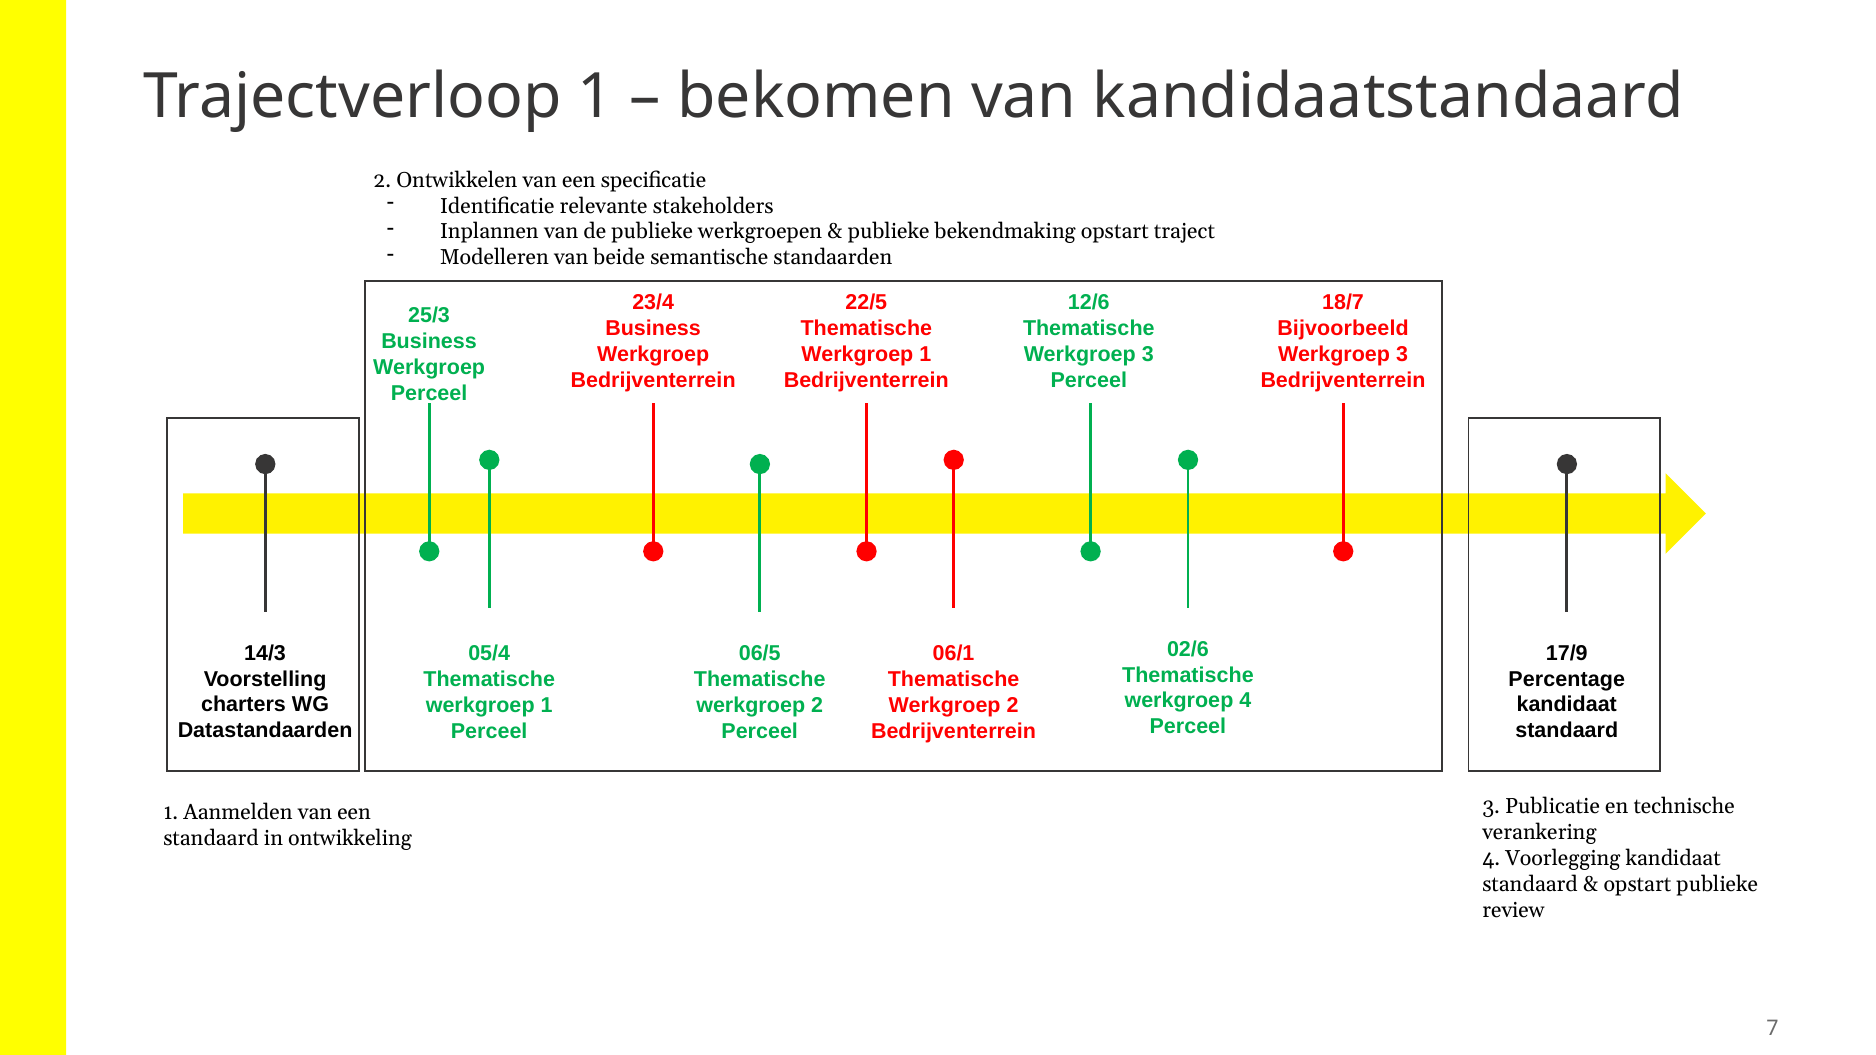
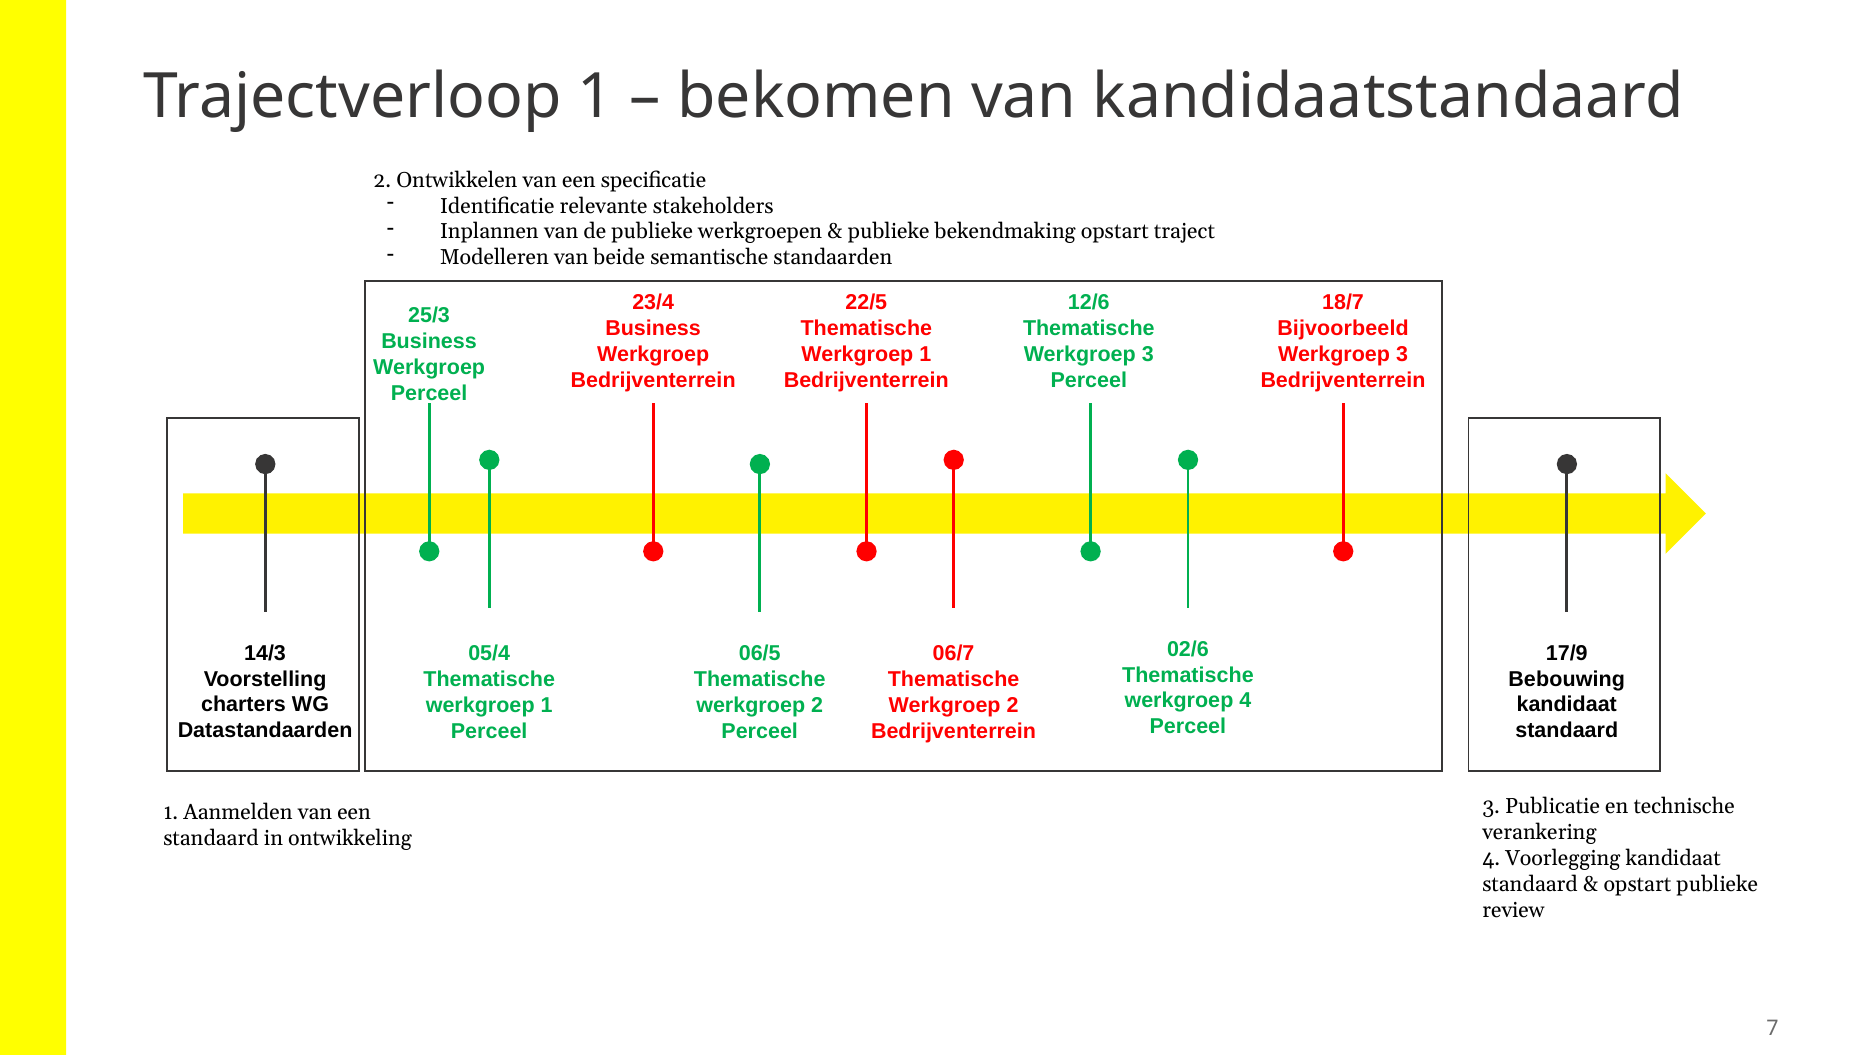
06/1: 06/1 -> 06/7
Percentage: Percentage -> Bebouwing
